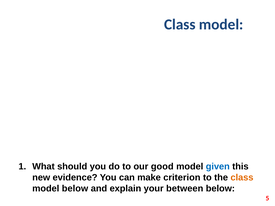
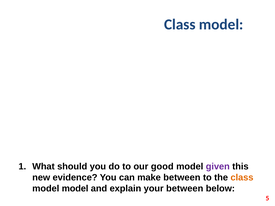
given colour: blue -> purple
make criterion: criterion -> between
model below: below -> model
